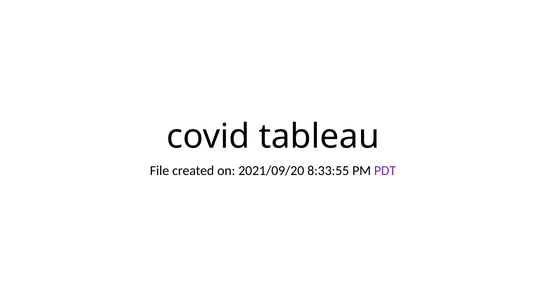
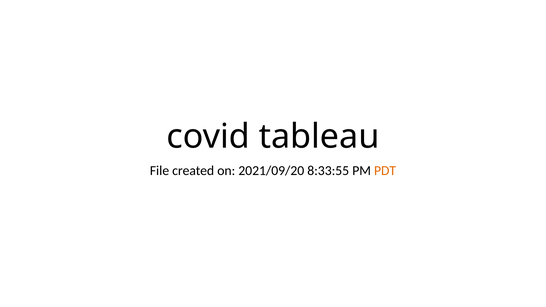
PDT colour: purple -> orange
